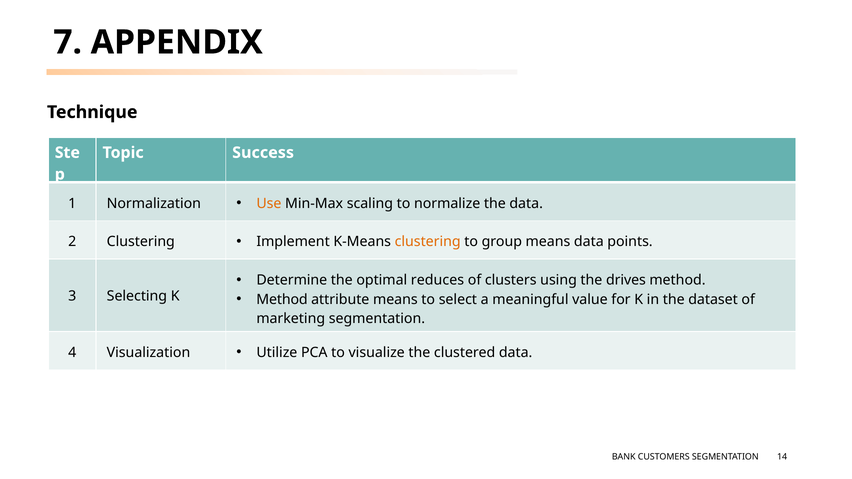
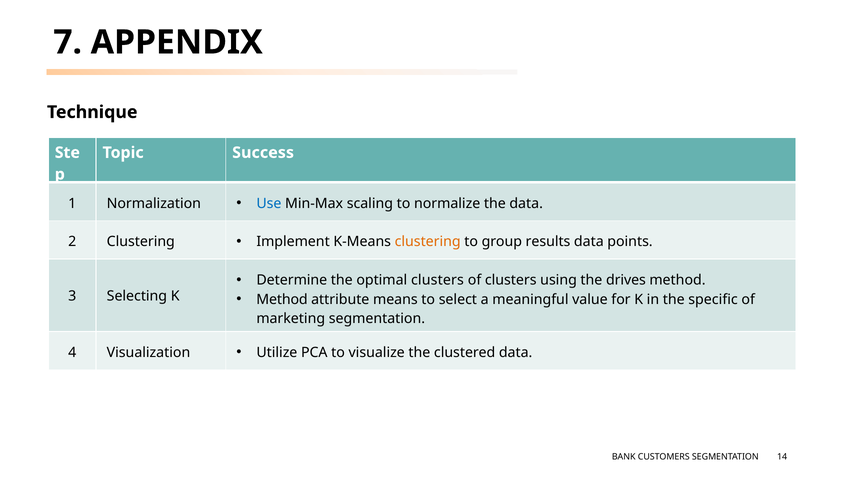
Use colour: orange -> blue
group means: means -> results
optimal reduces: reduces -> clusters
dataset: dataset -> specific
